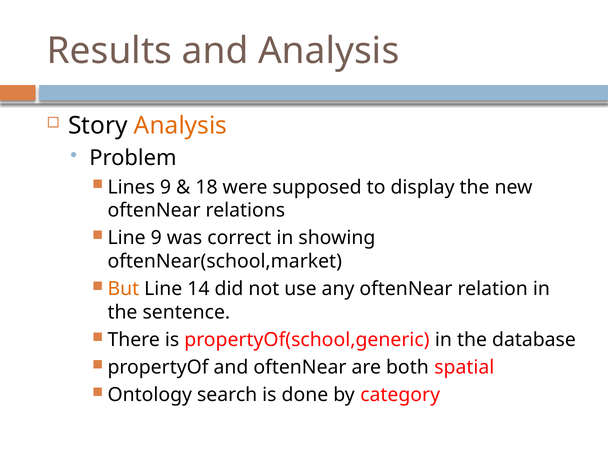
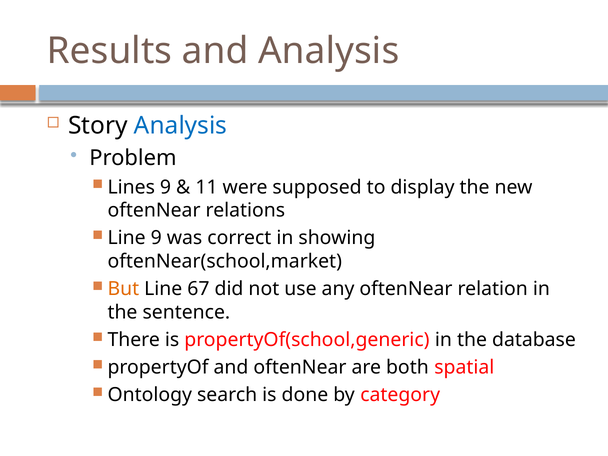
Analysis at (181, 126) colour: orange -> blue
18: 18 -> 11
14: 14 -> 67
